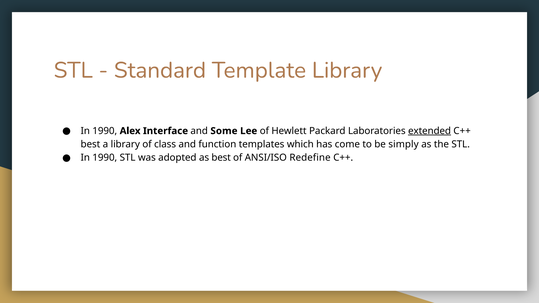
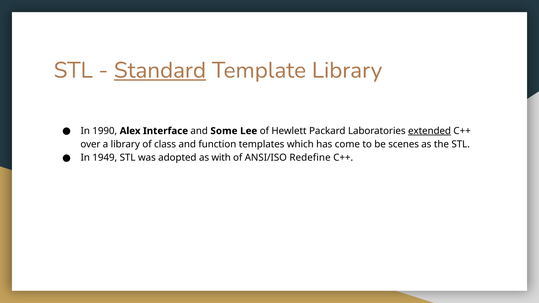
Standard underline: none -> present
best at (90, 144): best -> over
simply: simply -> scenes
1990 at (105, 158): 1990 -> 1949
as best: best -> with
